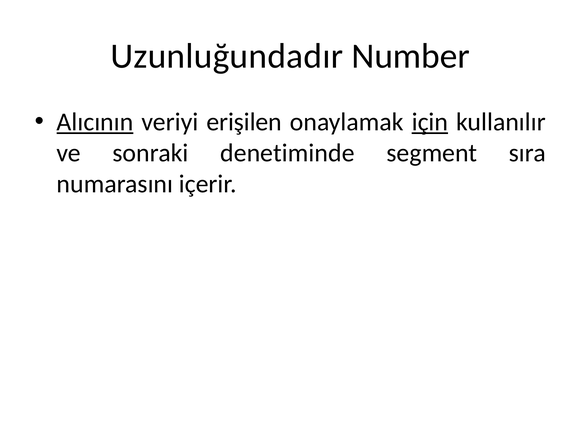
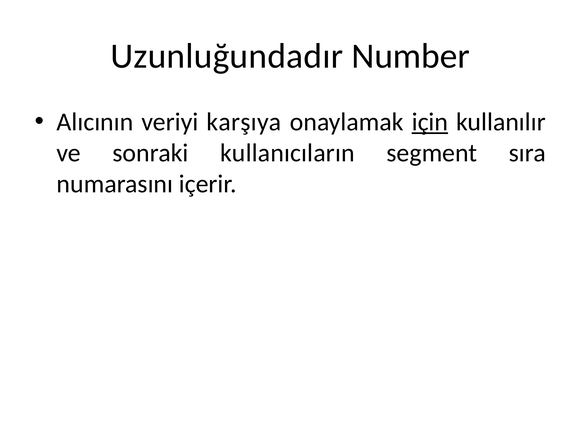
Alıcının underline: present -> none
erişilen: erişilen -> karşıya
denetiminde: denetiminde -> kullanıcıların
